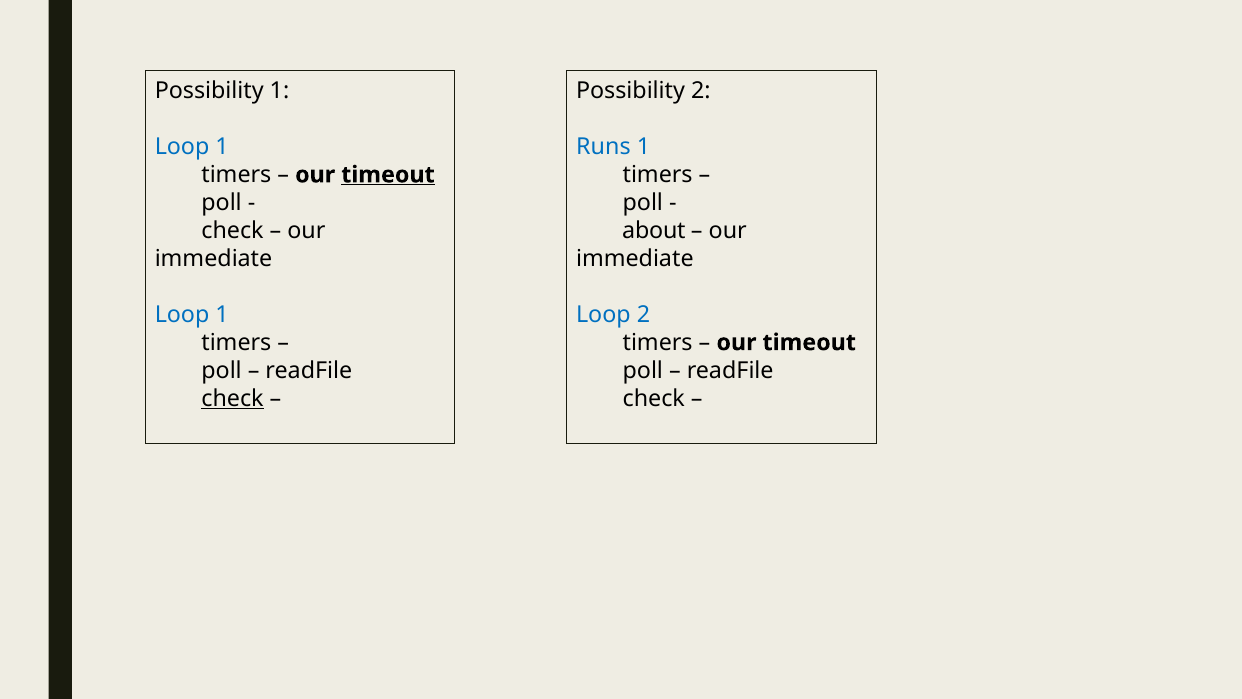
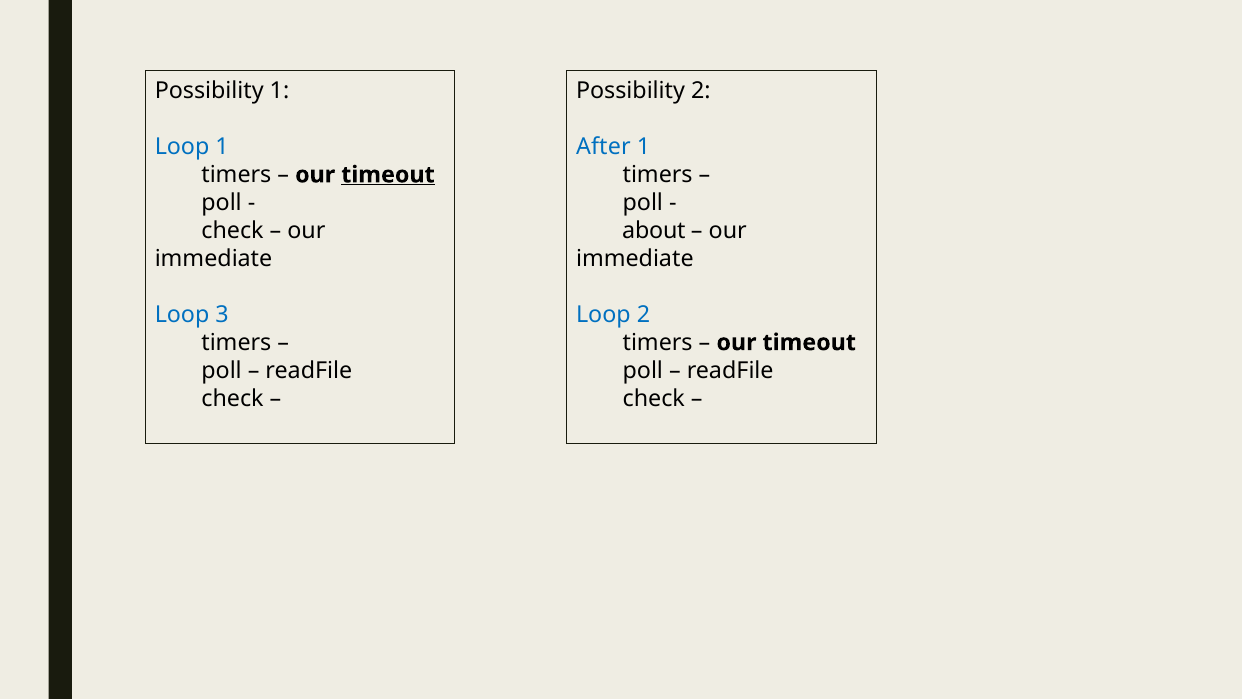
Runs: Runs -> After
1 at (222, 314): 1 -> 3
check at (233, 398) underline: present -> none
